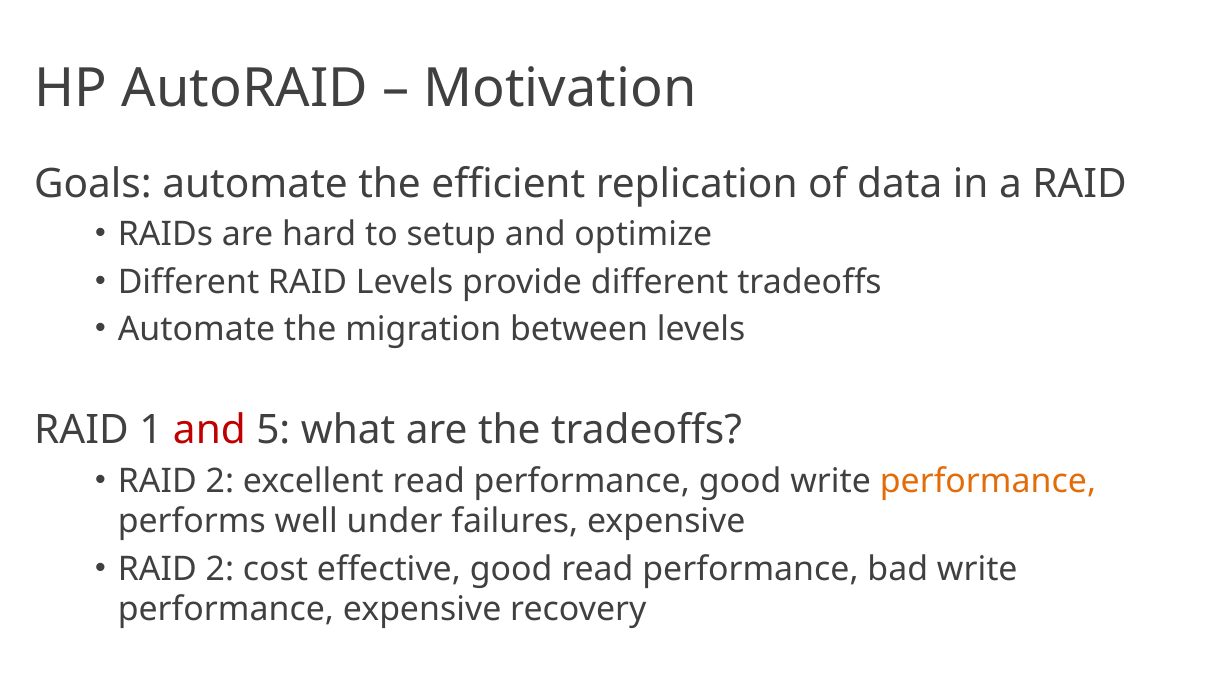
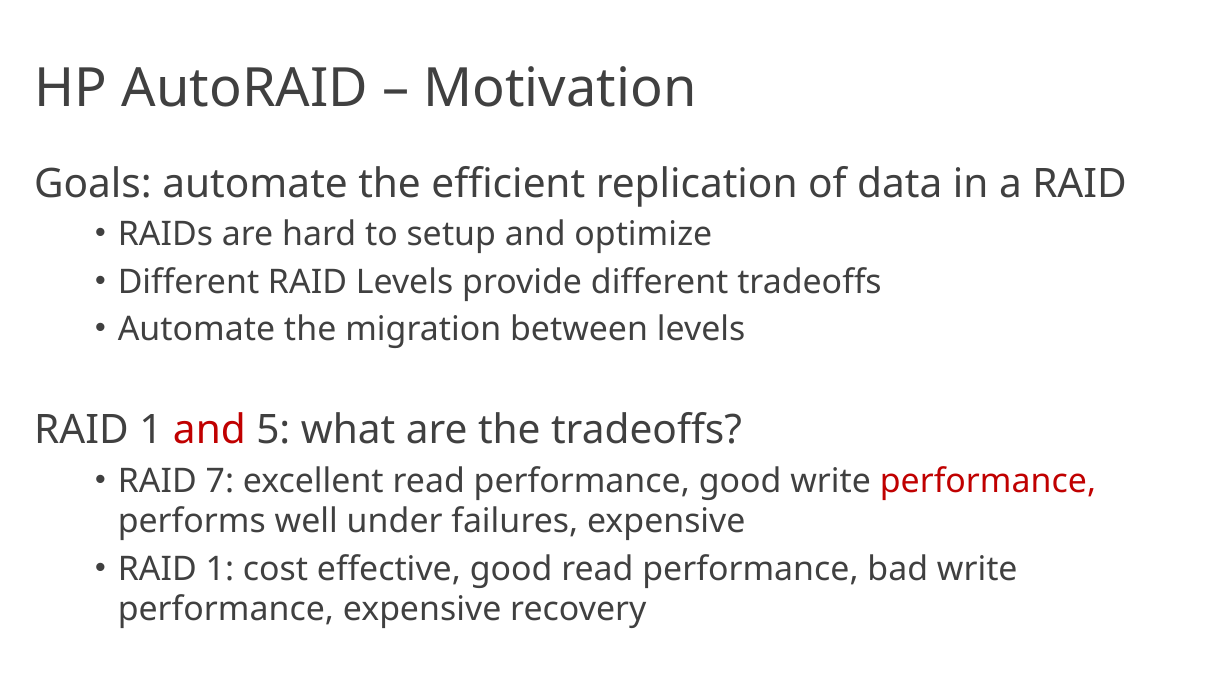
2 at (220, 481): 2 -> 7
performance at (988, 481) colour: orange -> red
2 at (220, 569): 2 -> 1
